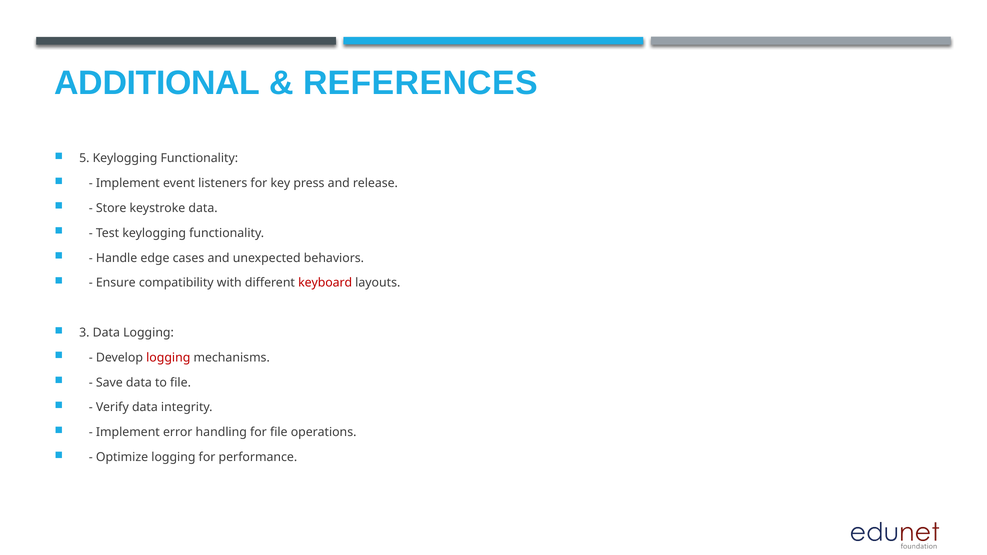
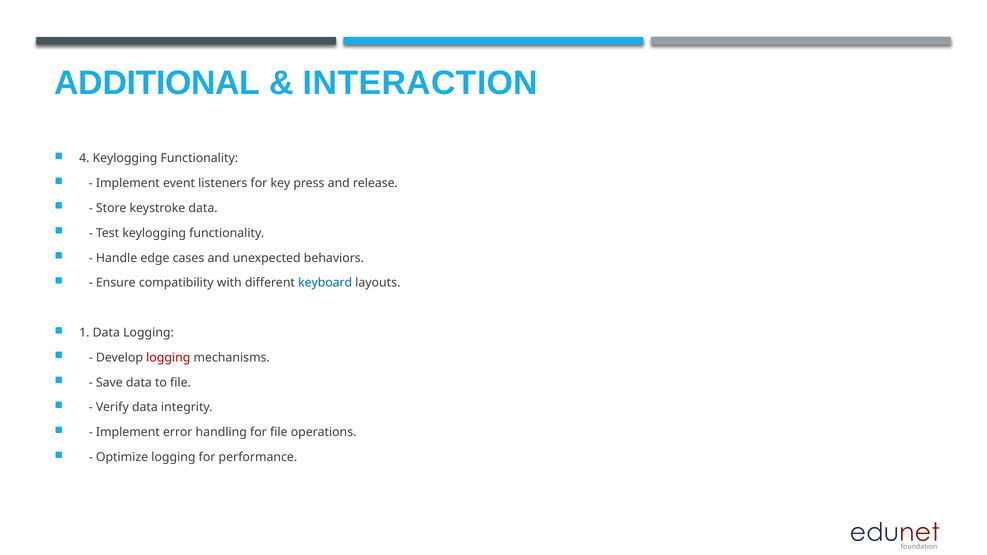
REFERENCES: REFERENCES -> INTERACTION
5: 5 -> 4
keyboard colour: red -> blue
3: 3 -> 1
